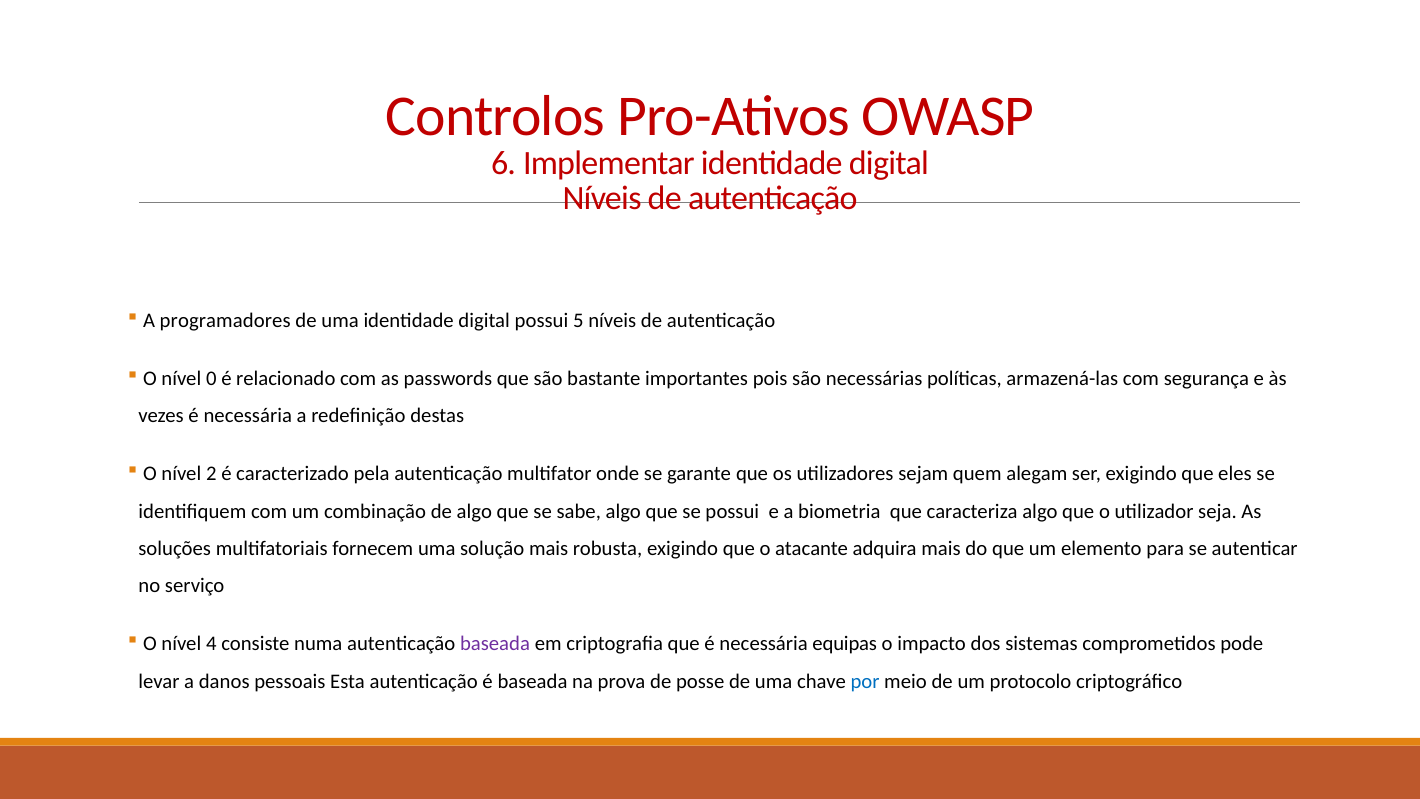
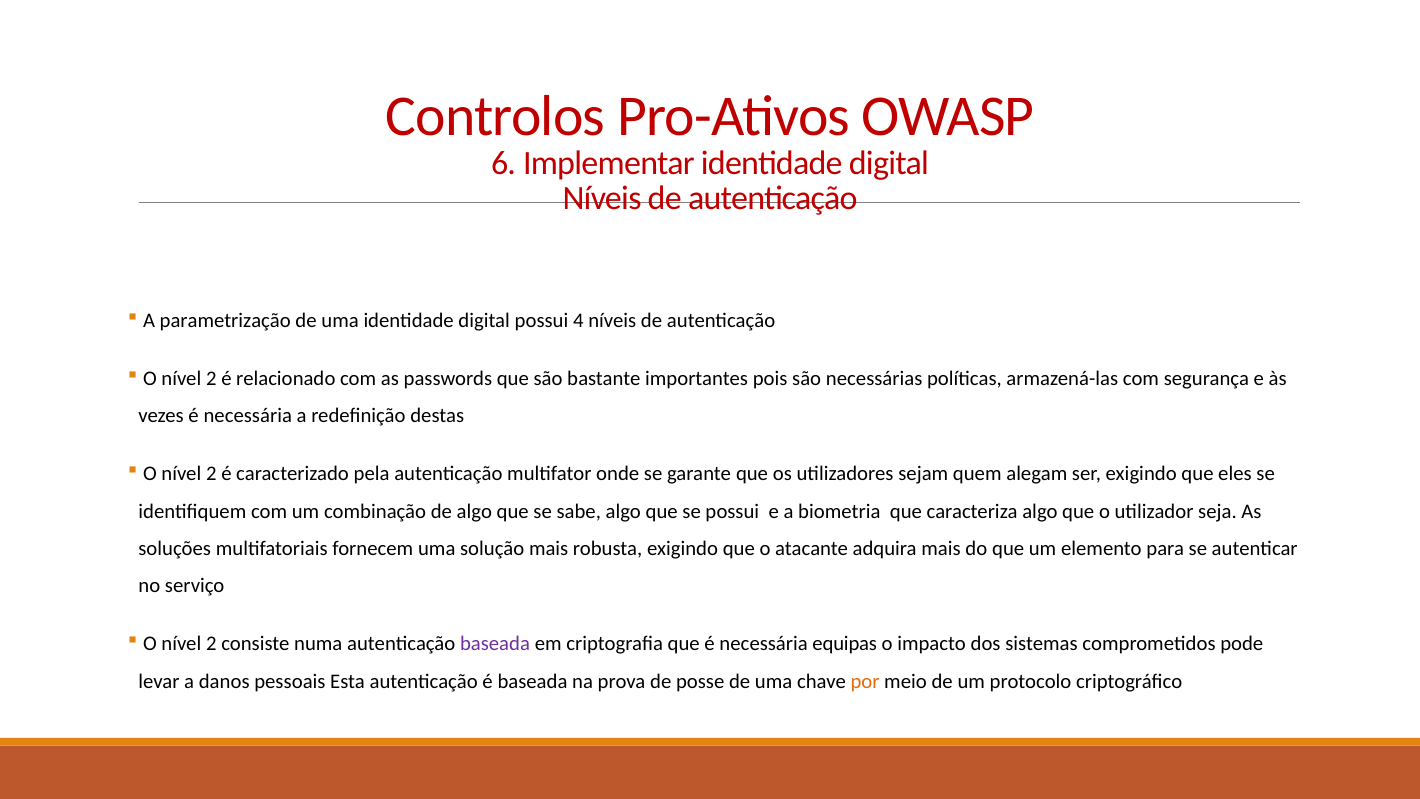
programadores: programadores -> parametrização
5: 5 -> 4
0 at (211, 379): 0 -> 2
4 at (211, 644): 4 -> 2
por colour: blue -> orange
